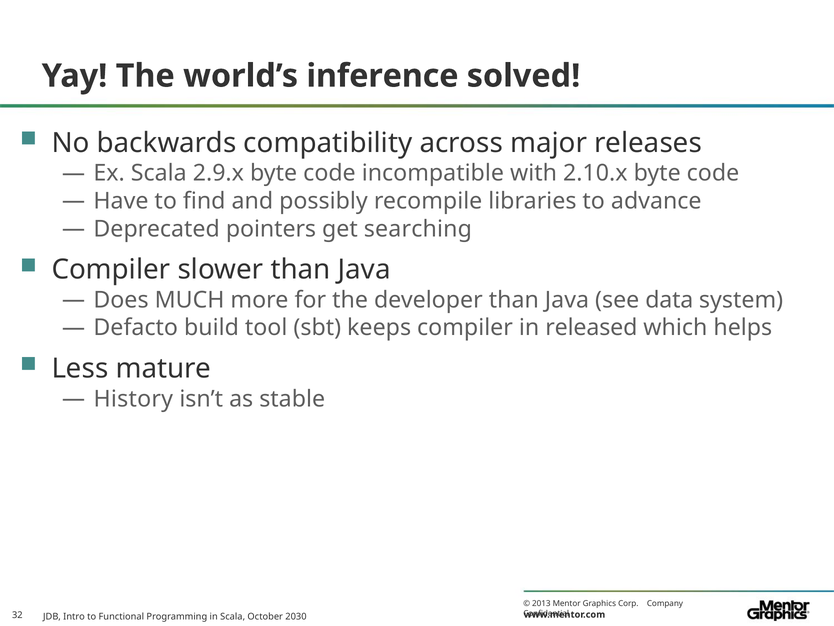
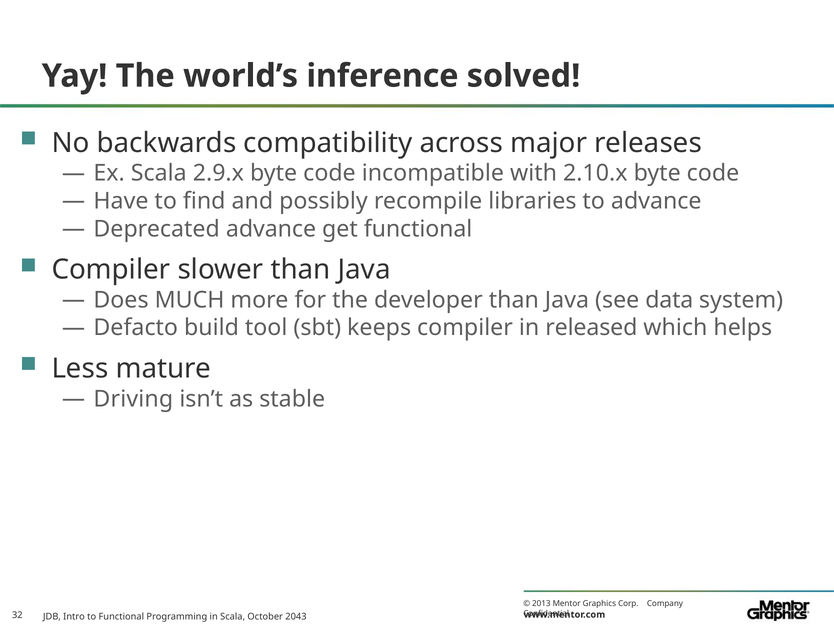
Deprecated pointers: pointers -> advance
get searching: searching -> functional
History: History -> Driving
2030: 2030 -> 2043
